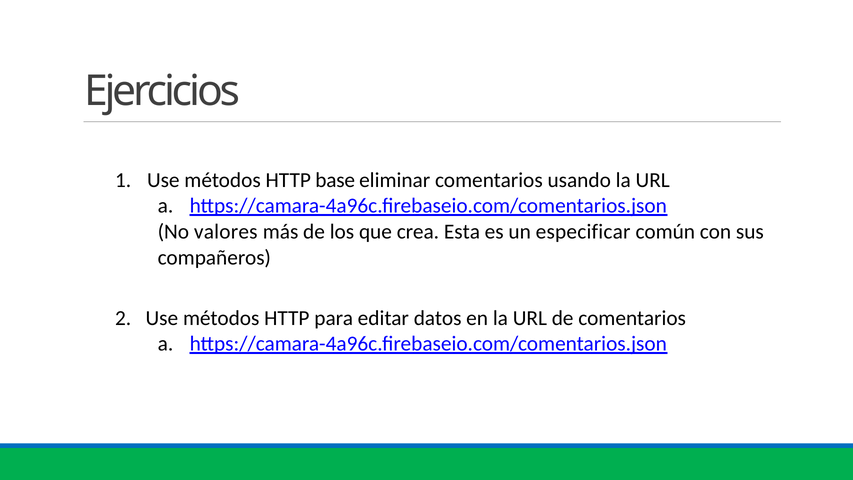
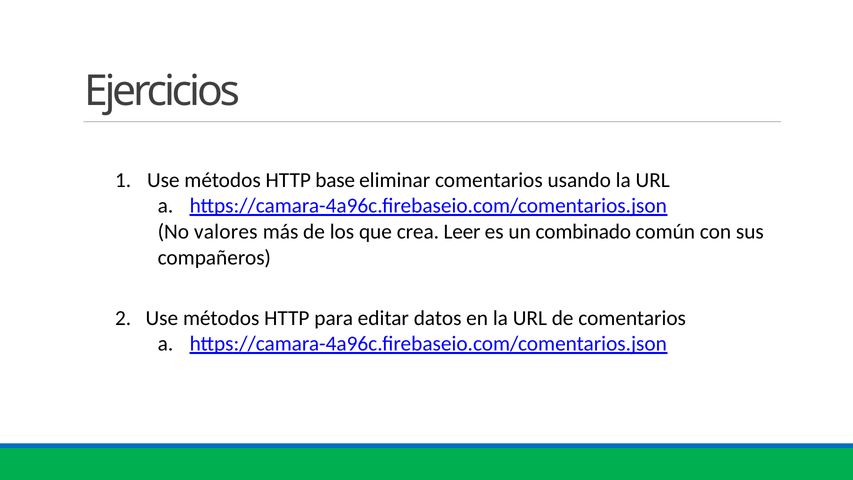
Esta: Esta -> Leer
especificar: especificar -> combinado
